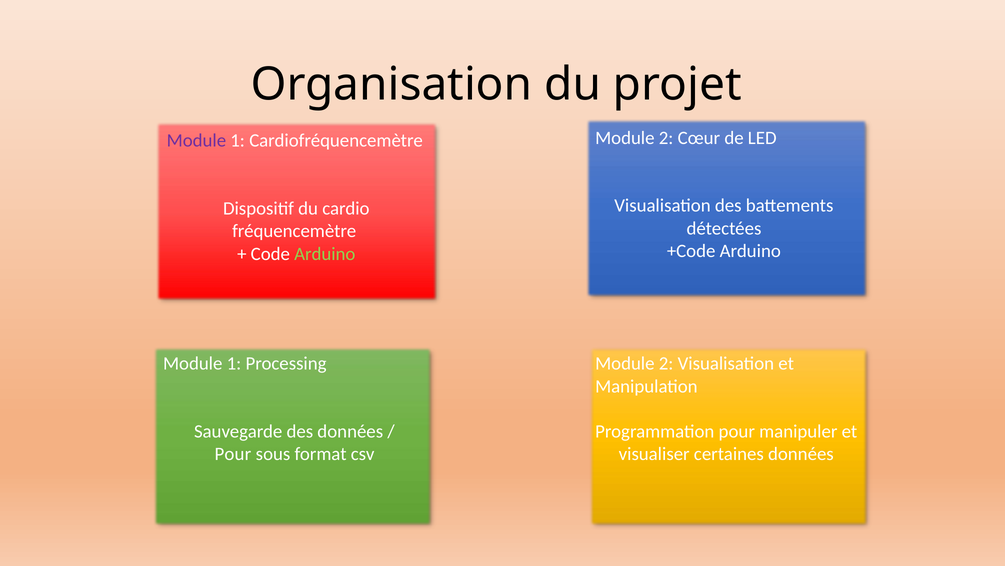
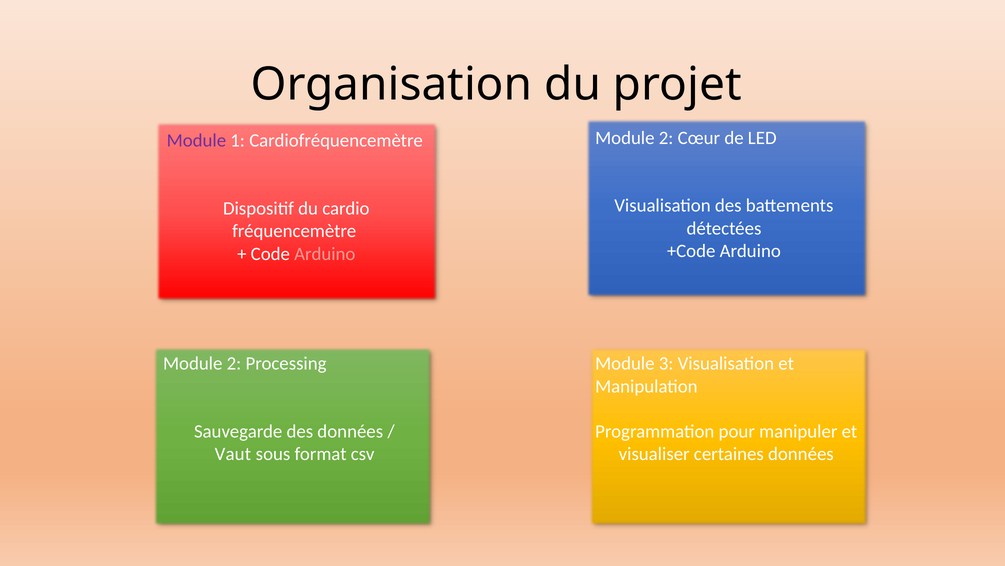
Arduino at (325, 254) colour: light green -> pink
1 at (234, 363): 1 -> 2
2 at (666, 363): 2 -> 3
Pour at (233, 454): Pour -> Vaut
